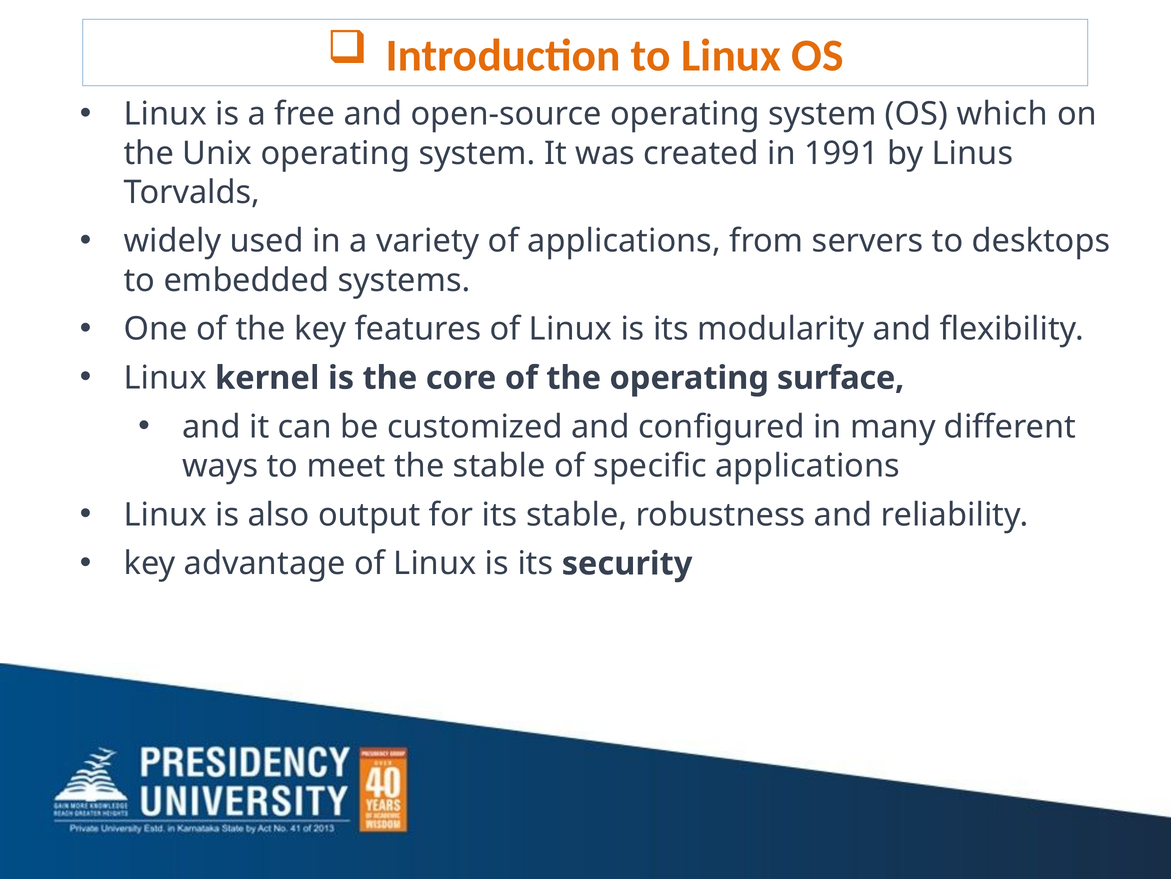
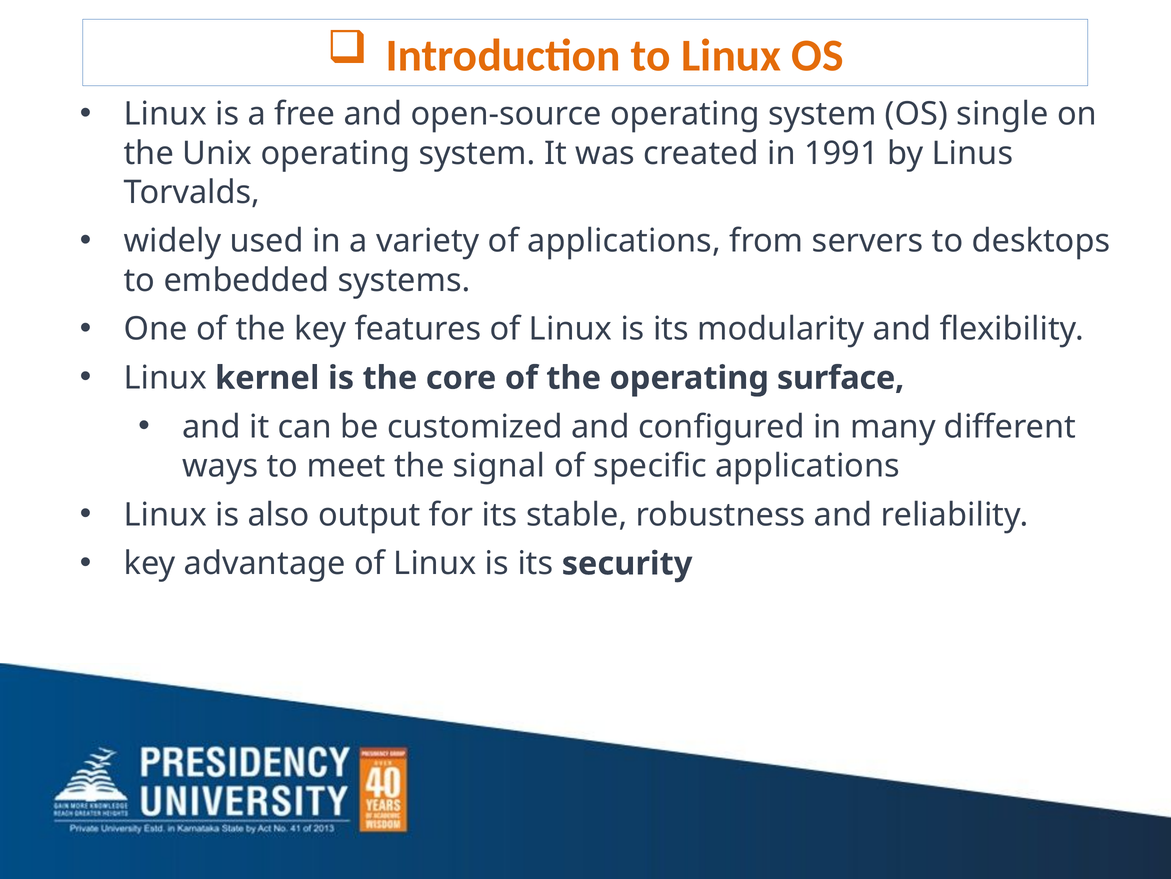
which: which -> single
the stable: stable -> signal
